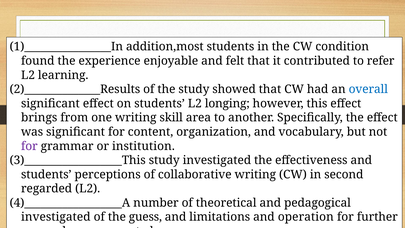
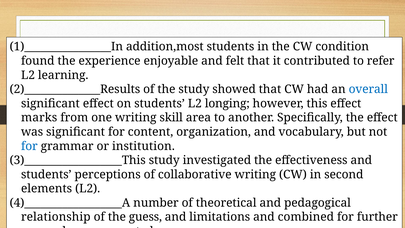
brings: brings -> marks
for at (29, 146) colour: purple -> blue
regarded: regarded -> elements
investigated at (56, 217): investigated -> relationship
operation: operation -> combined
